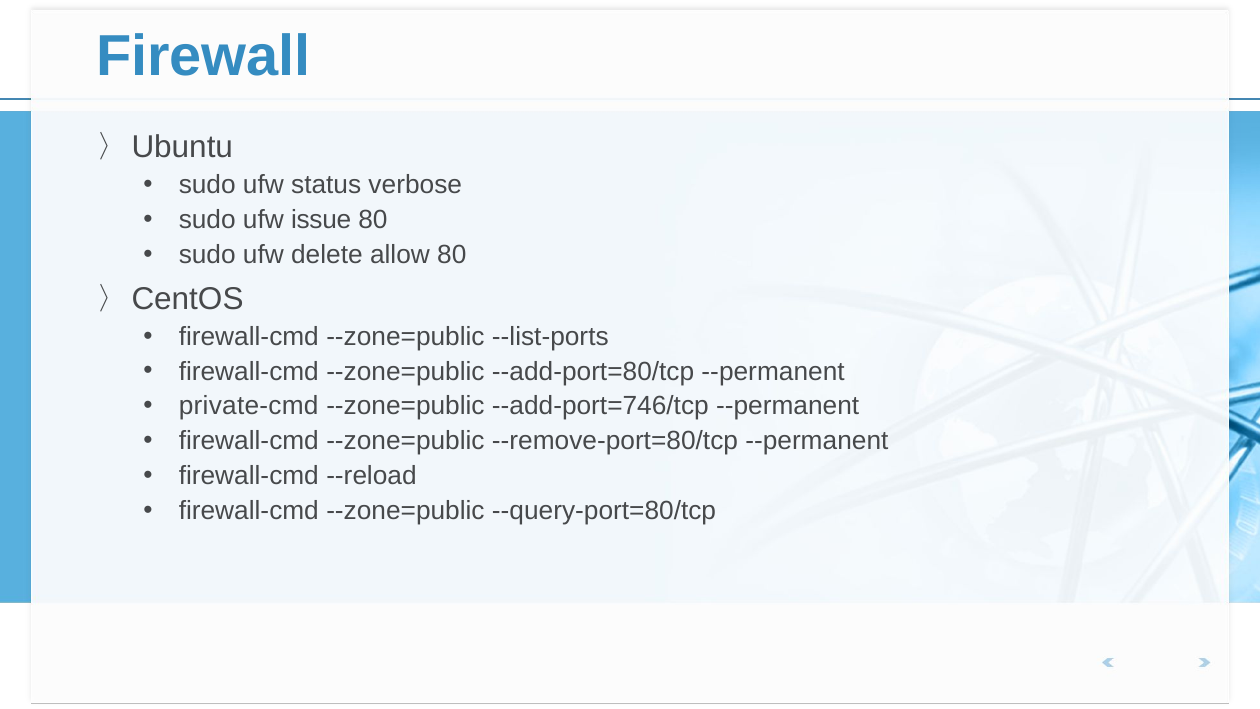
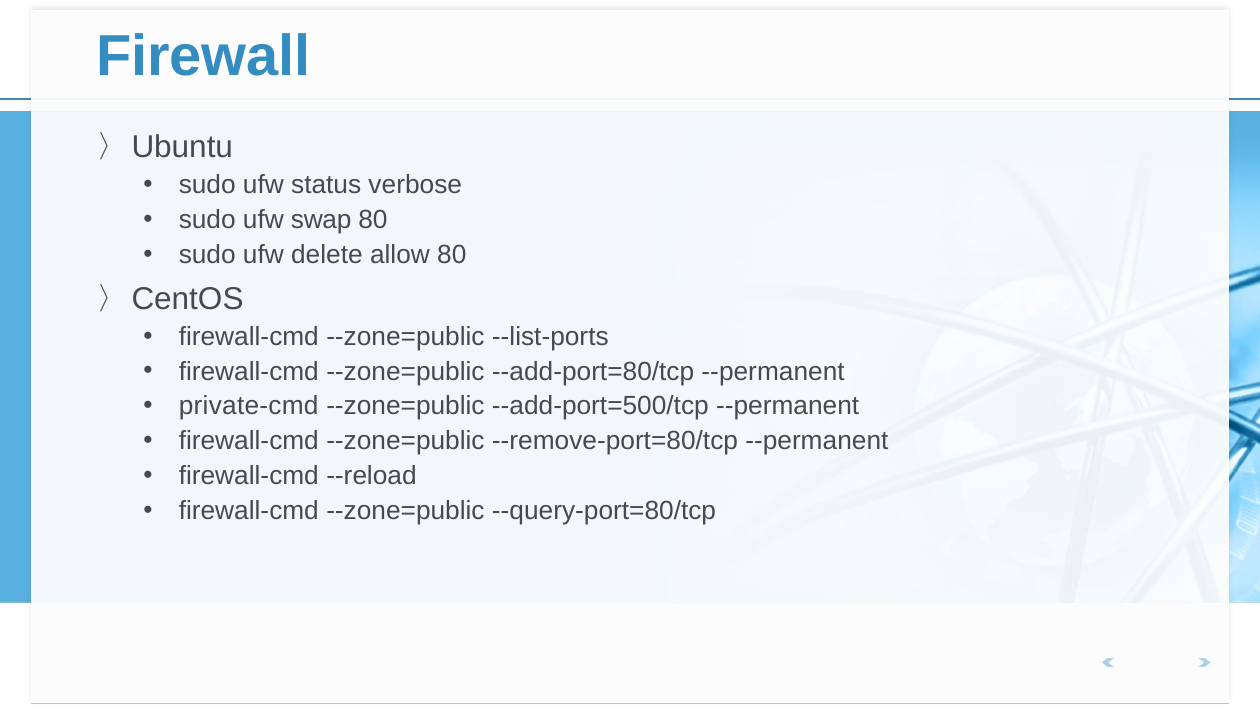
issue: issue -> swap
--add-port=746/tcp: --add-port=746/tcp -> --add-port=500/tcp
